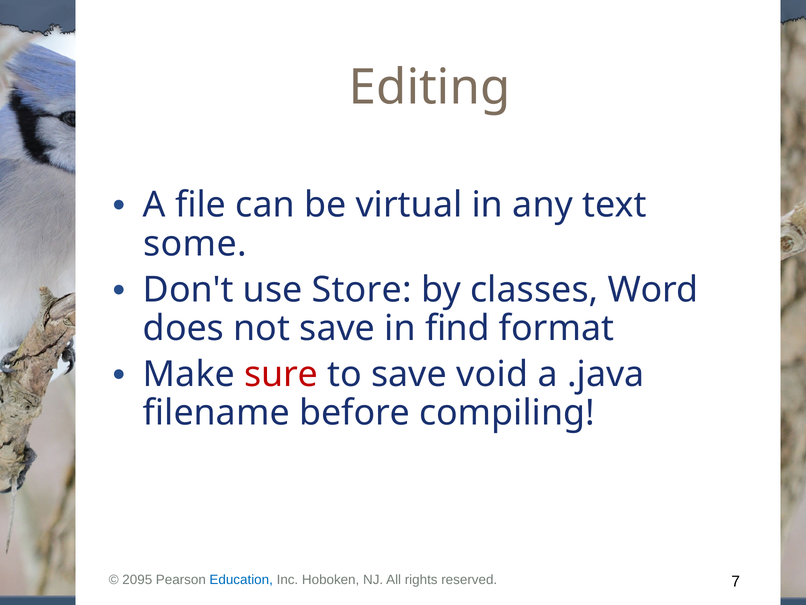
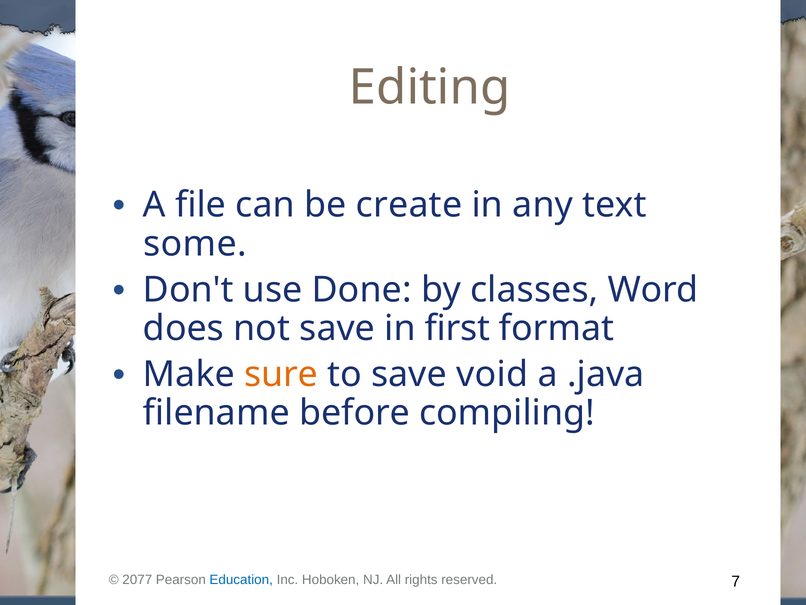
virtual: virtual -> create
Store: Store -> Done
find: find -> first
sure colour: red -> orange
2095: 2095 -> 2077
